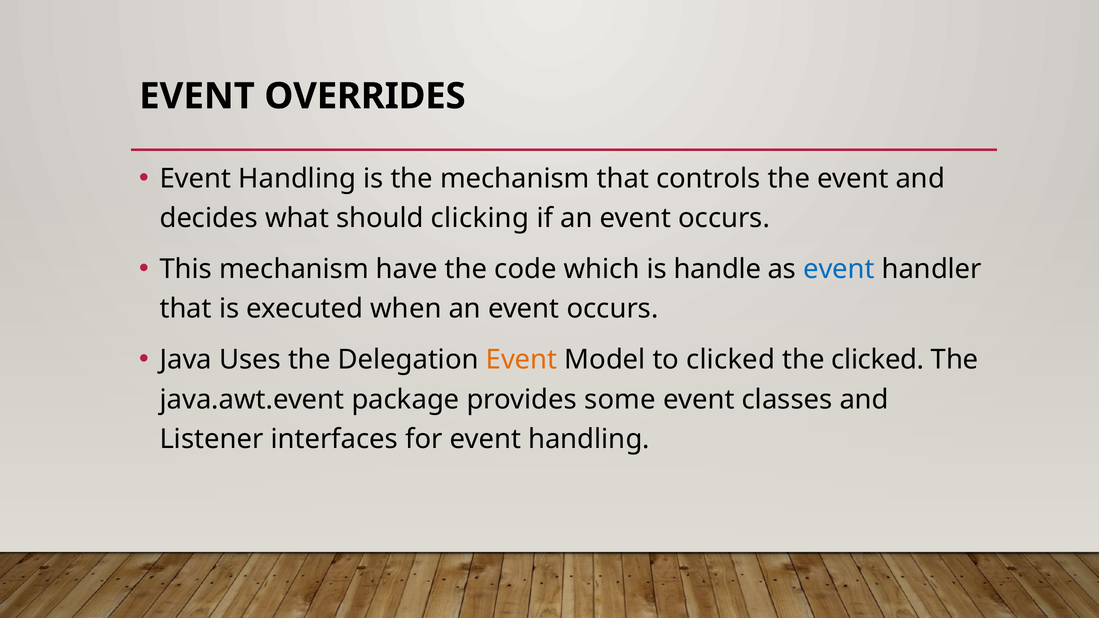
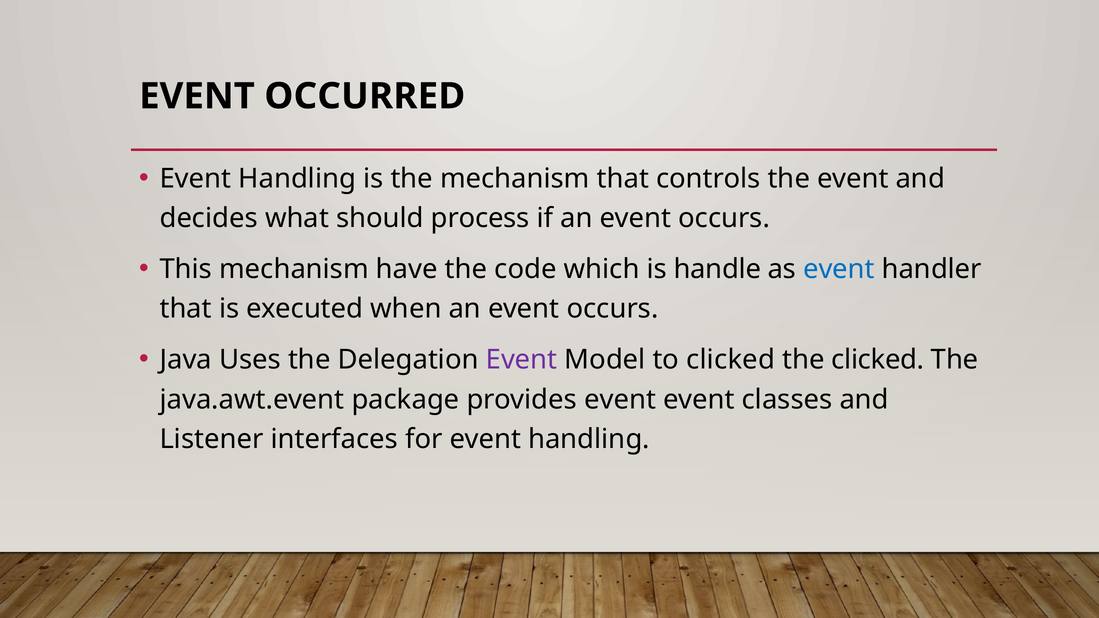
OVERRIDES: OVERRIDES -> OCCURRED
clicking: clicking -> process
Event at (522, 360) colour: orange -> purple
provides some: some -> event
